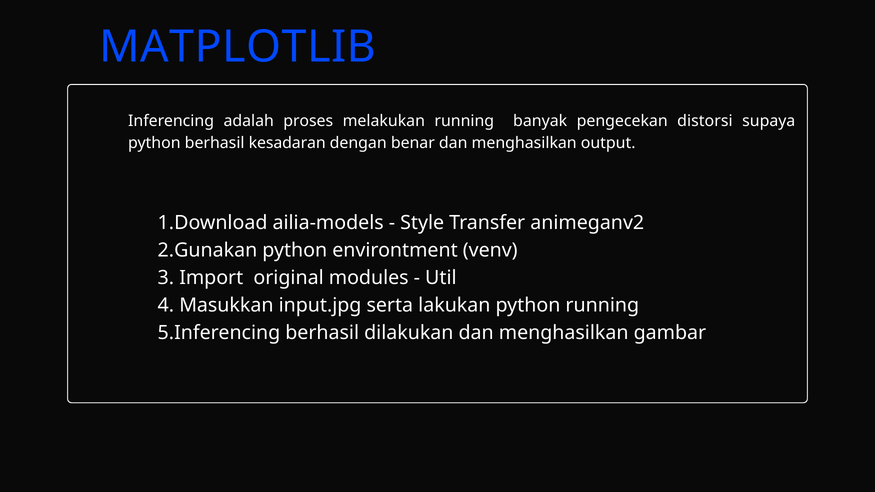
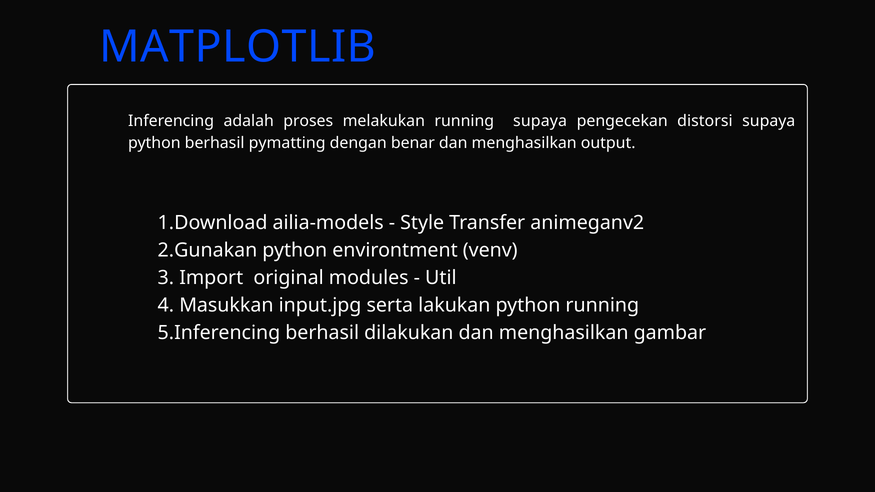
running banyak: banyak -> supaya
kesadaran: kesadaran -> pymatting
